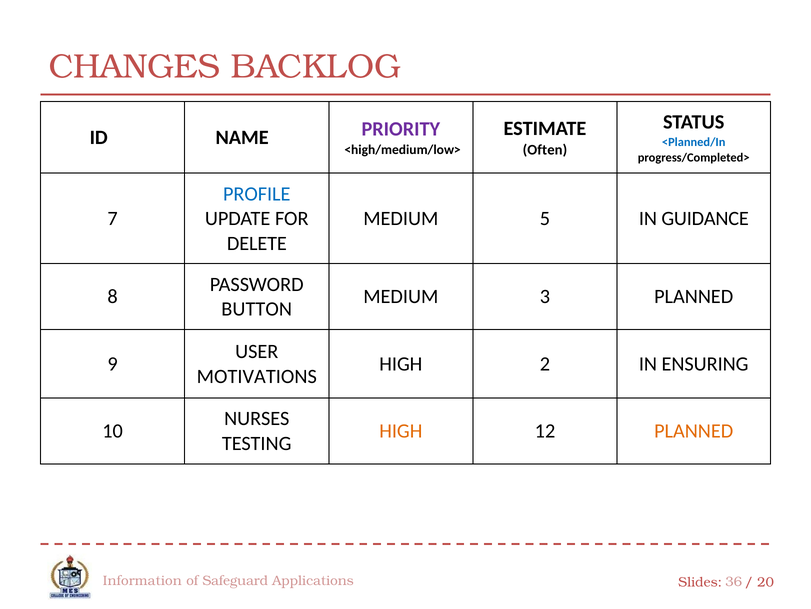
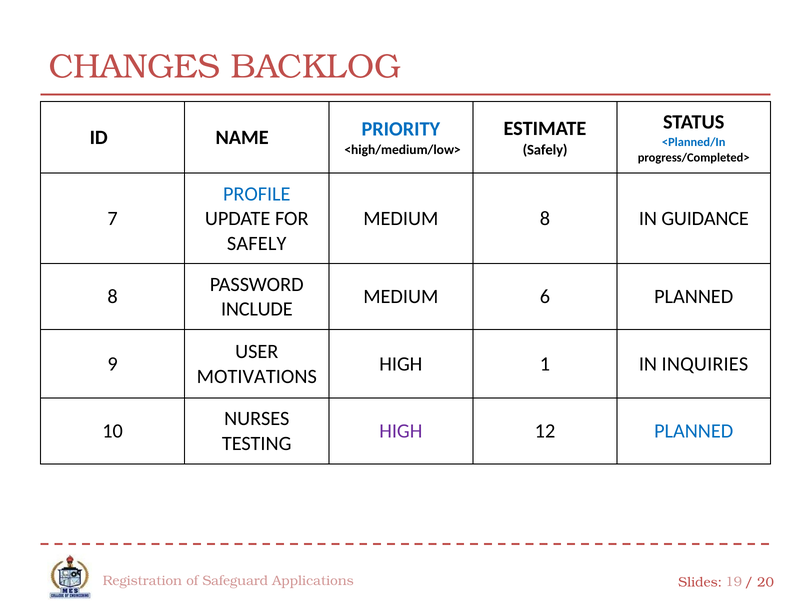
PRIORITY colour: purple -> blue
Often at (545, 150): Often -> Safely
MEDIUM 5: 5 -> 8
DELETE at (257, 243): DELETE -> SAFELY
3: 3 -> 6
BUTTON: BUTTON -> INCLUDE
2: 2 -> 1
ENSURING: ENSURING -> INQUIRIES
HIGH at (401, 431) colour: orange -> purple
PLANNED at (694, 431) colour: orange -> blue
Information: Information -> Registration
36: 36 -> 19
